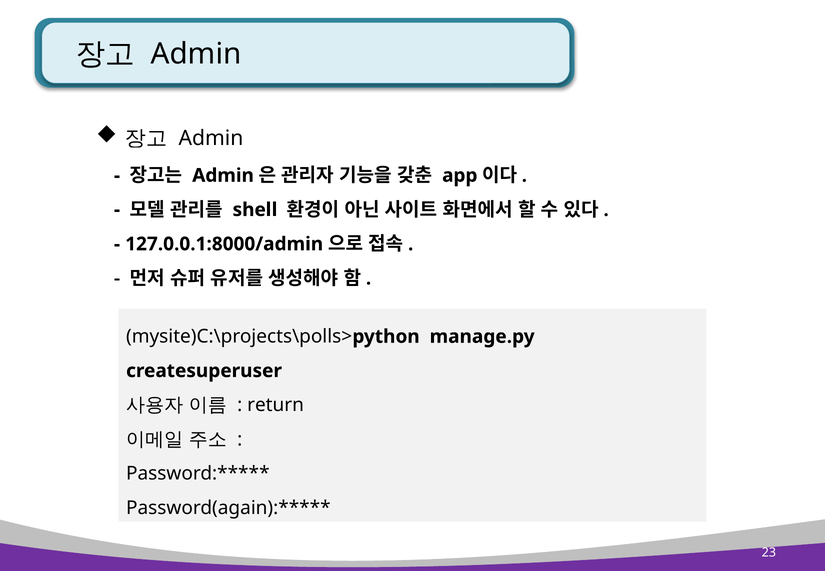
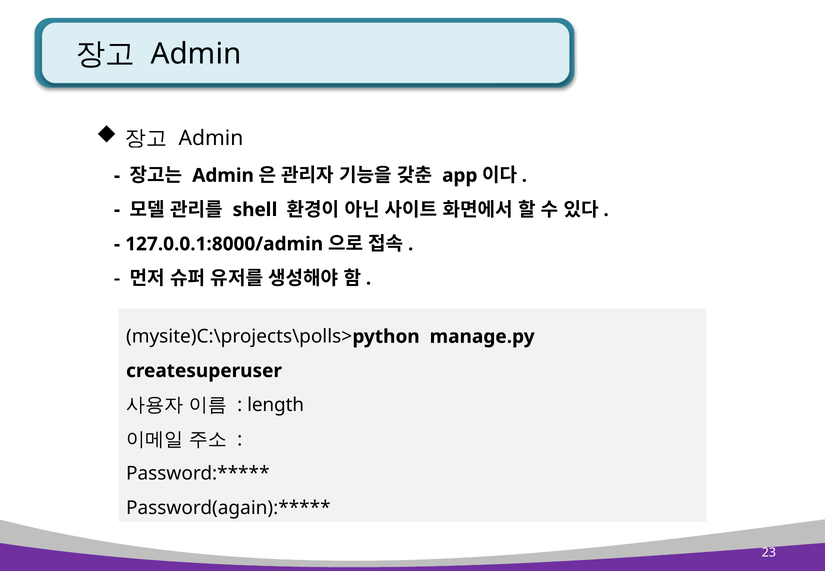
return: return -> length
